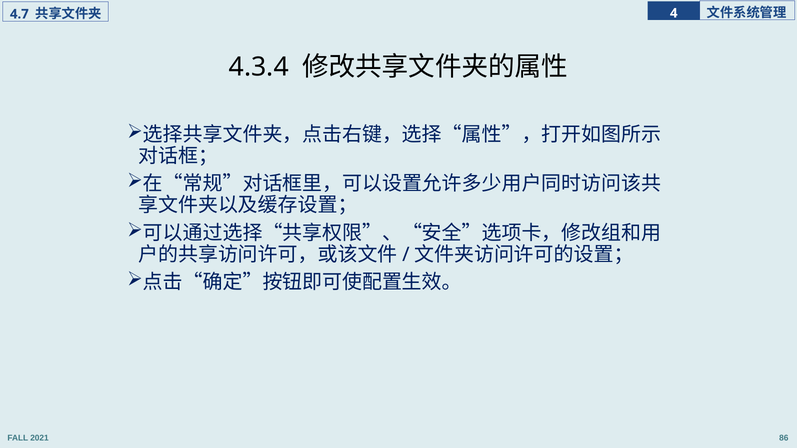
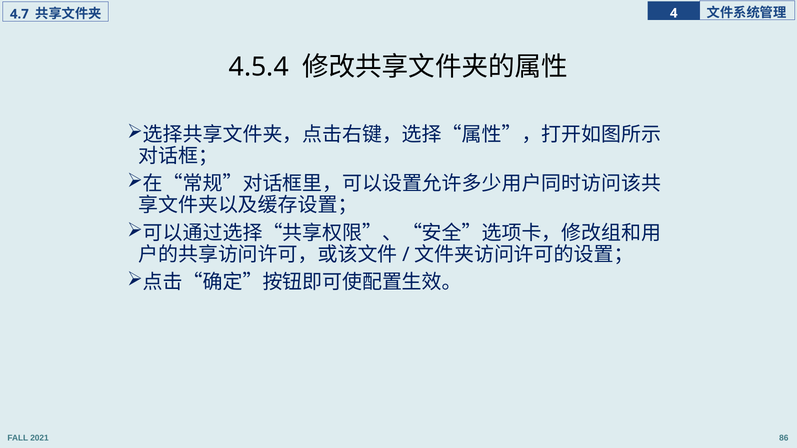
4.3.4: 4.3.4 -> 4.5.4
